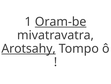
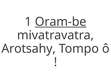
Arotsahy underline: present -> none
